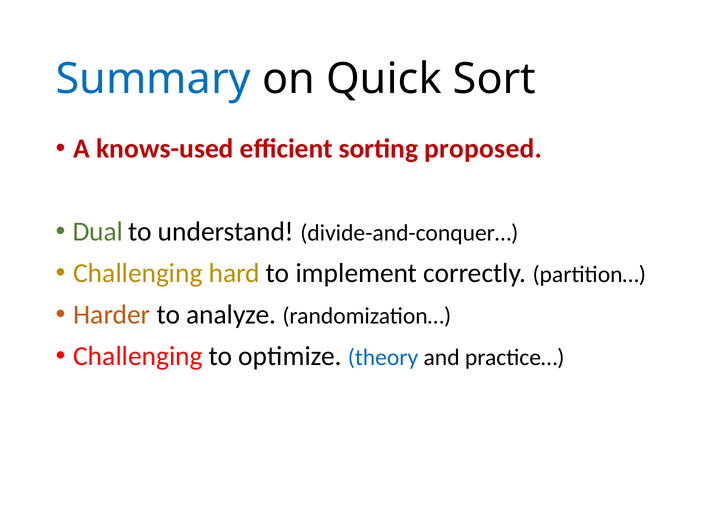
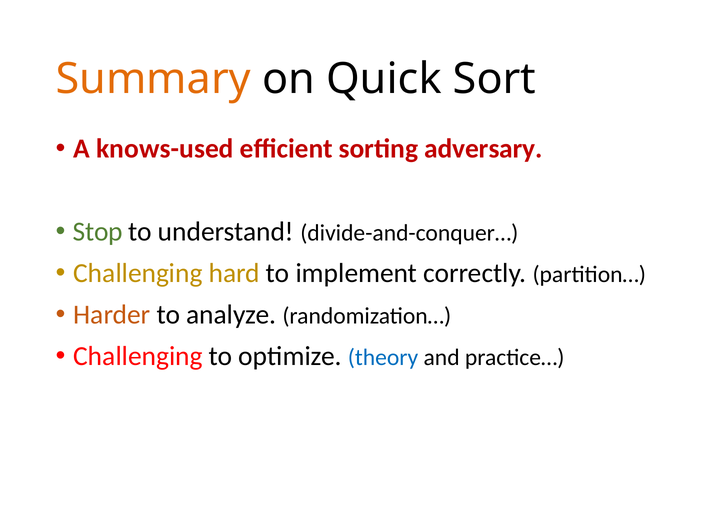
Summary colour: blue -> orange
proposed: proposed -> adversary
Dual: Dual -> Stop
